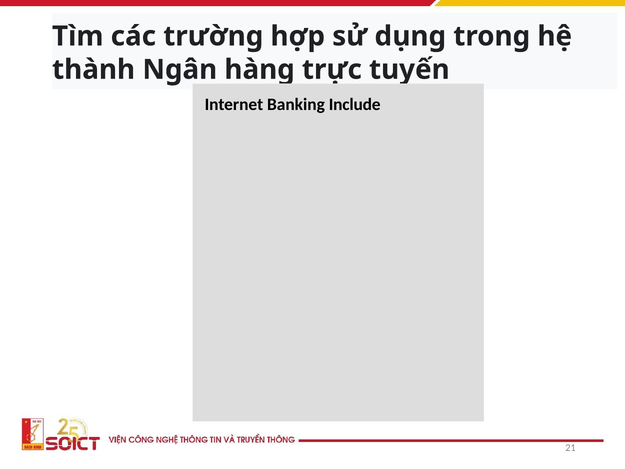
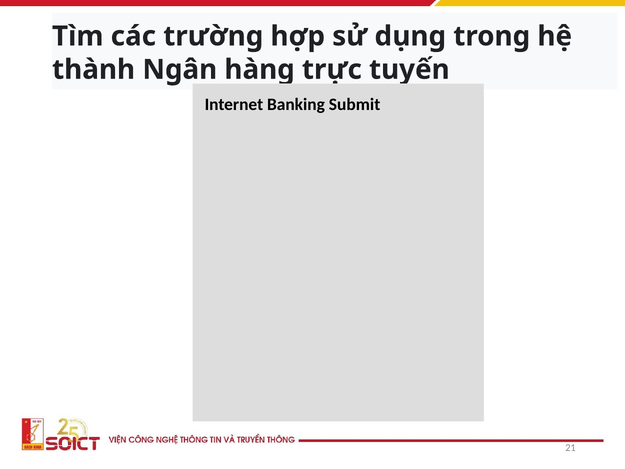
Include: Include -> Submit
